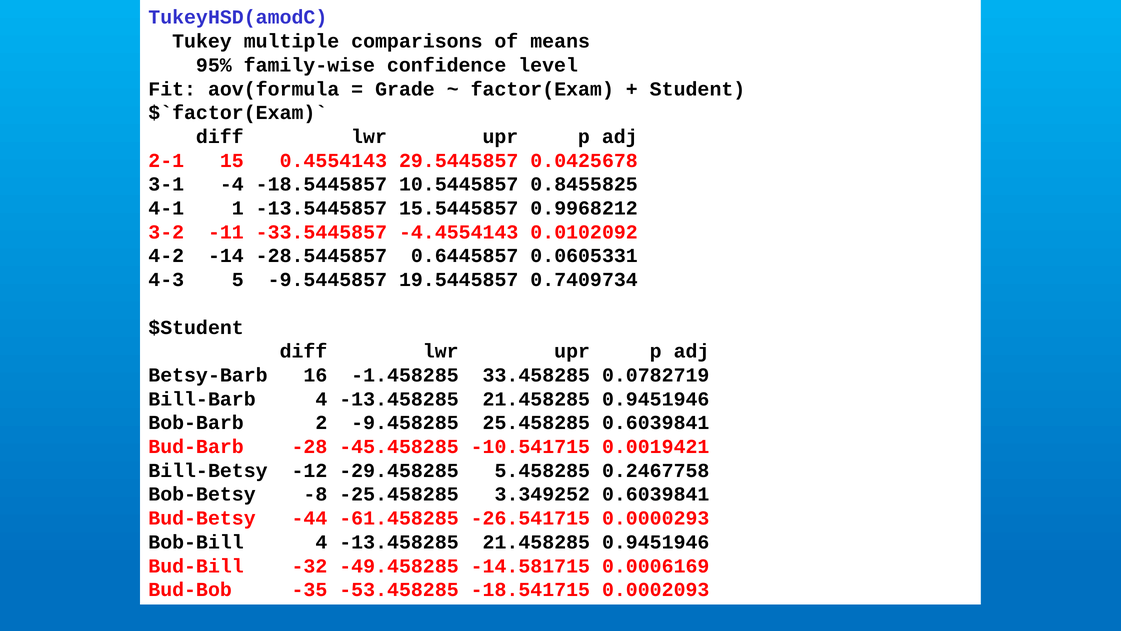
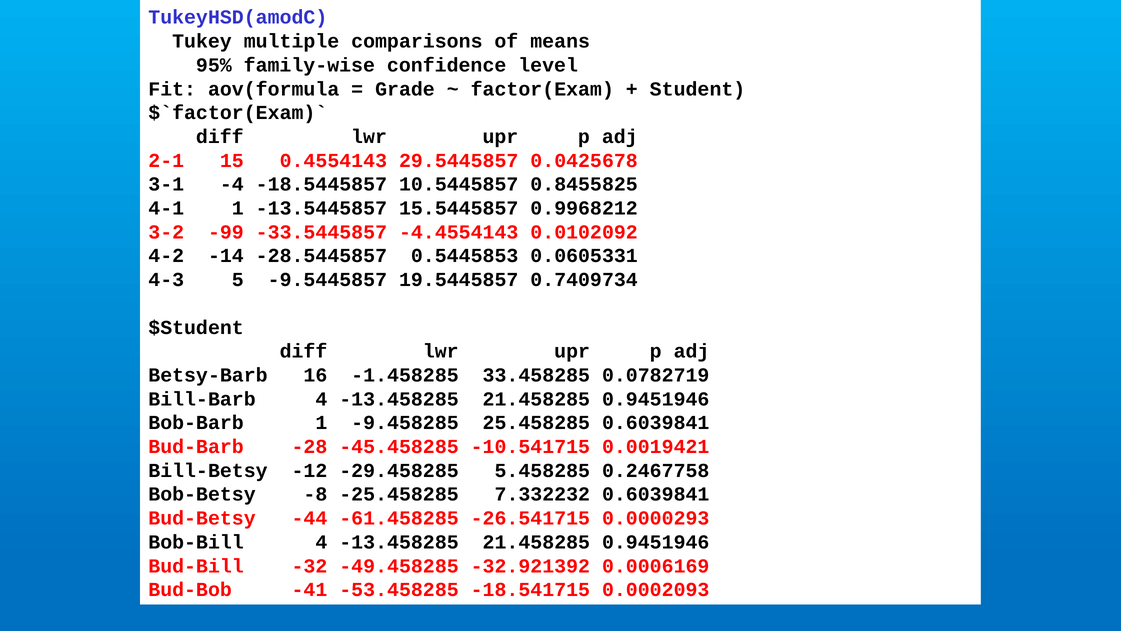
-11: -11 -> -99
0.6445857: 0.6445857 -> 0.5445853
Bob-Barb 2: 2 -> 1
3.349252: 3.349252 -> 7.332232
-14.581715: -14.581715 -> -32.921392
-35: -35 -> -41
